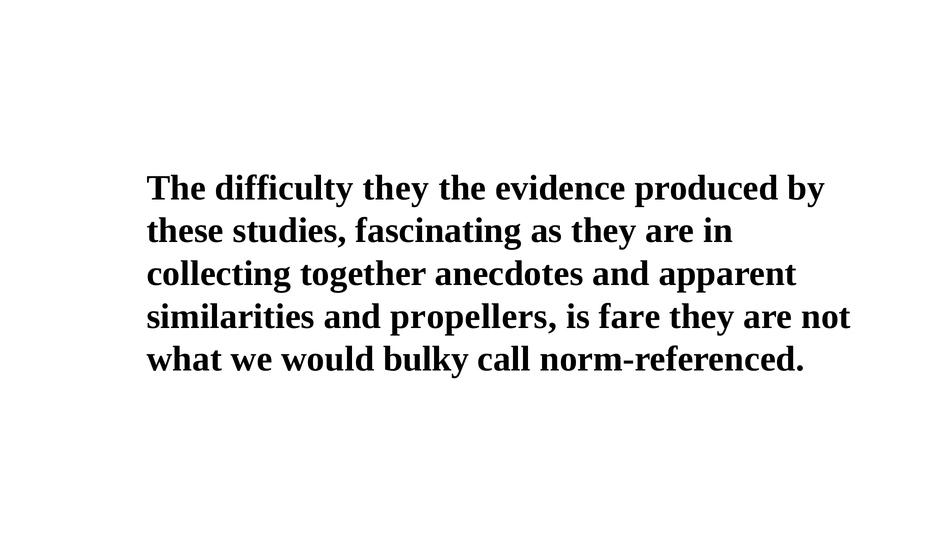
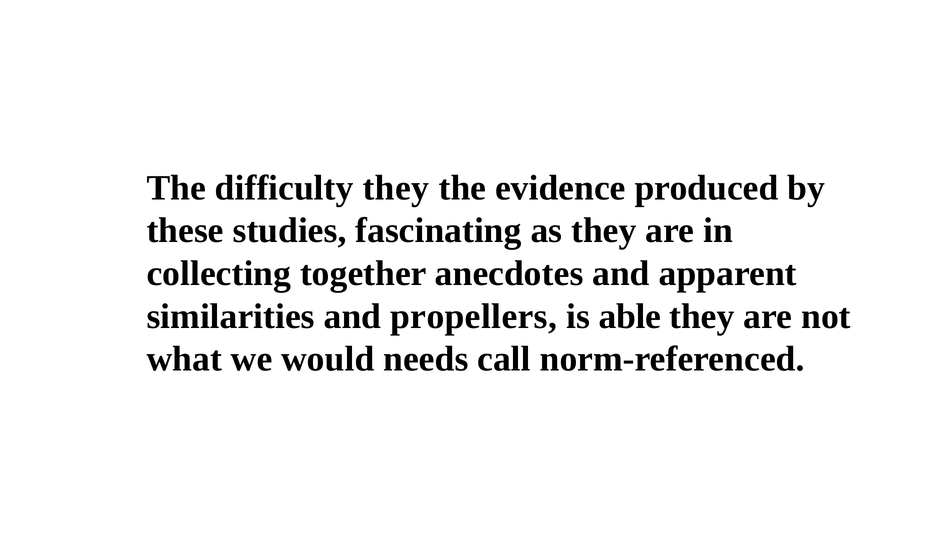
fare: fare -> able
bulky: bulky -> needs
